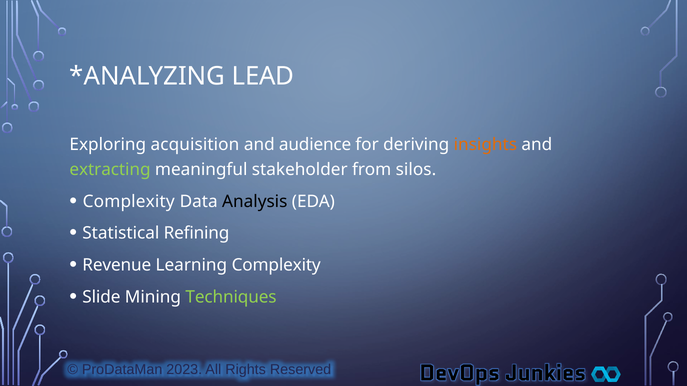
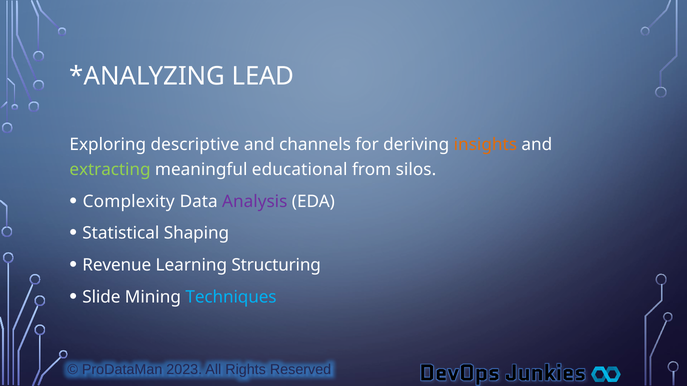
acquisition: acquisition -> descriptive
audience: audience -> channels
stakeholder: stakeholder -> educational
Analysis colour: black -> purple
Refining: Refining -> Shaping
Learning Complexity: Complexity -> Structuring
Techniques colour: light green -> light blue
